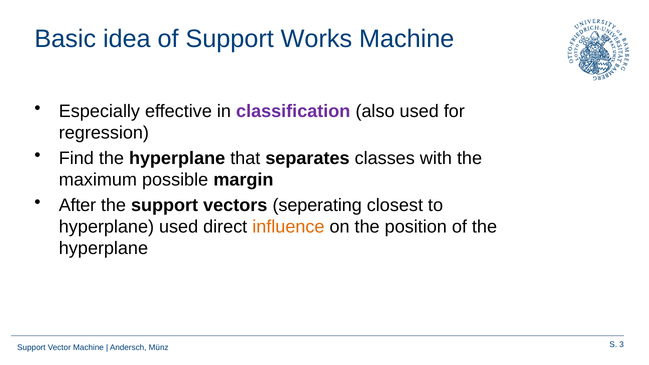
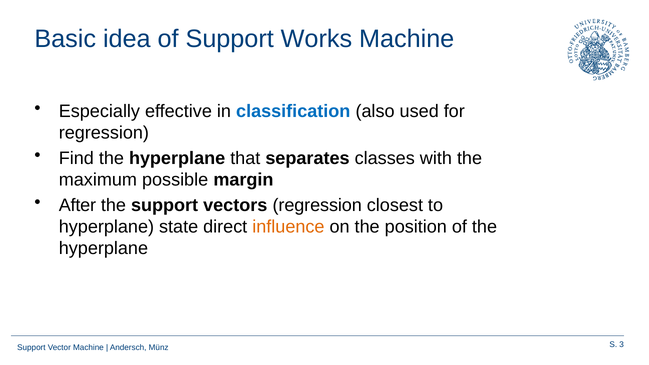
classification colour: purple -> blue
vectors seperating: seperating -> regression
hyperplane used: used -> state
